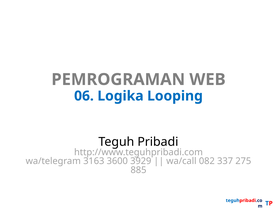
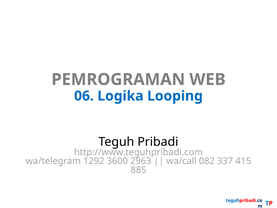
3163: 3163 -> 1292
3929: 3929 -> 2963
275: 275 -> 415
